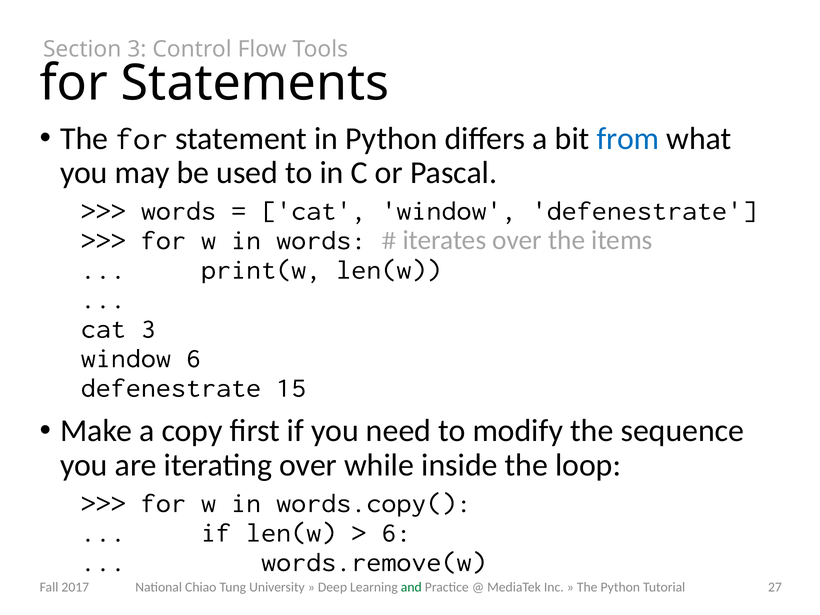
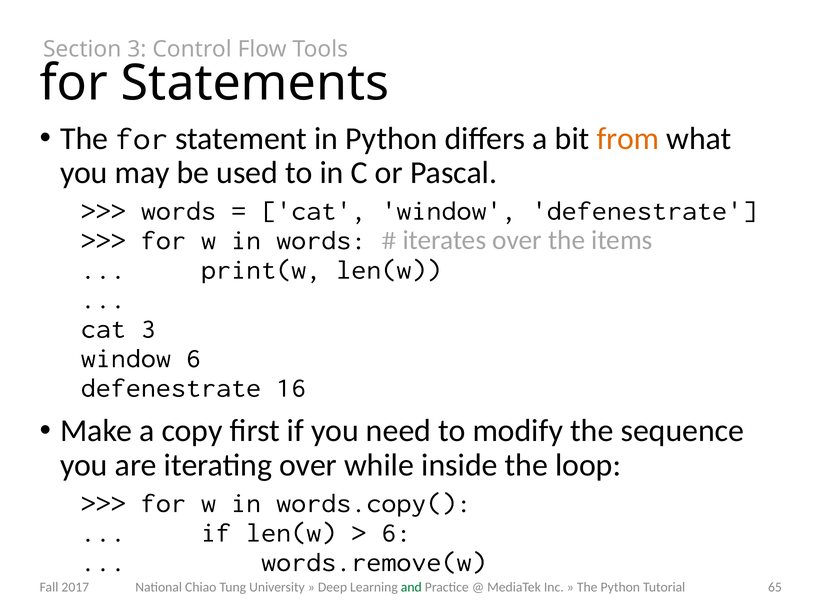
from colour: blue -> orange
15: 15 -> 16
27: 27 -> 65
